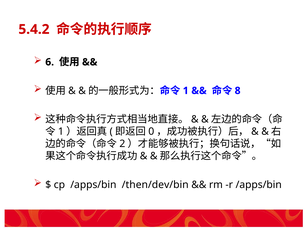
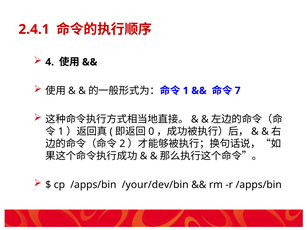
5.4.2: 5.4.2 -> 2.4.1
6: 6 -> 4
8: 8 -> 7
/then/dev/bin: /then/dev/bin -> /your/dev/bin
